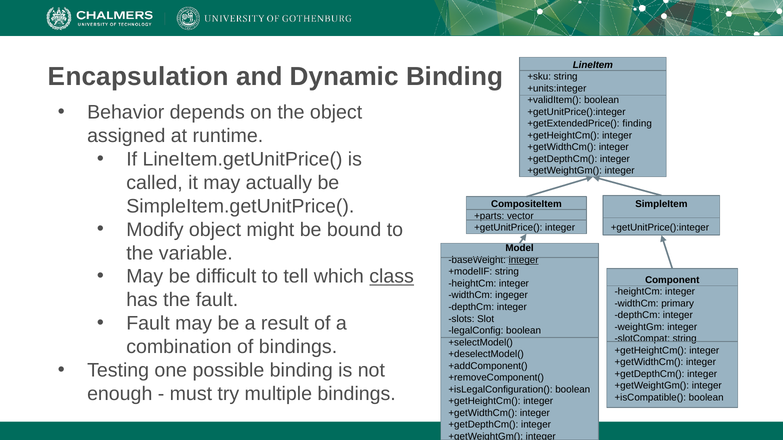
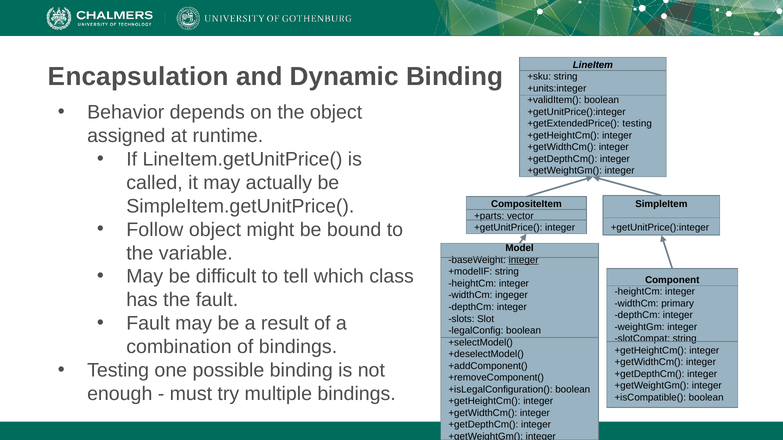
+getExtendedPrice( finding: finding -> testing
Modify: Modify -> Follow
class underline: present -> none
